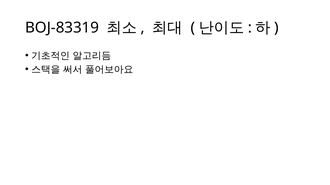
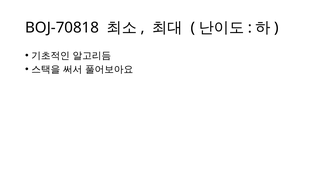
BOJ-83319: BOJ-83319 -> BOJ-70818
